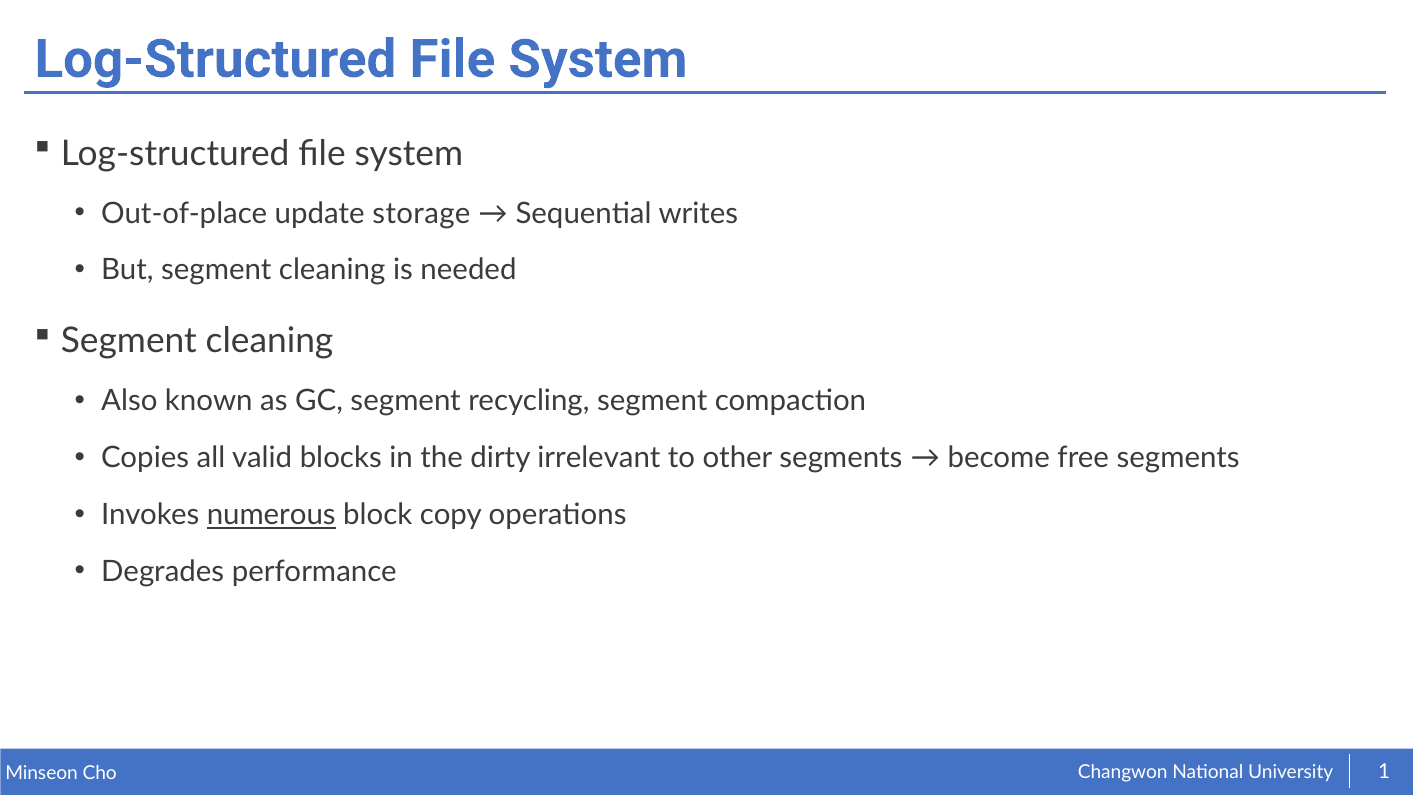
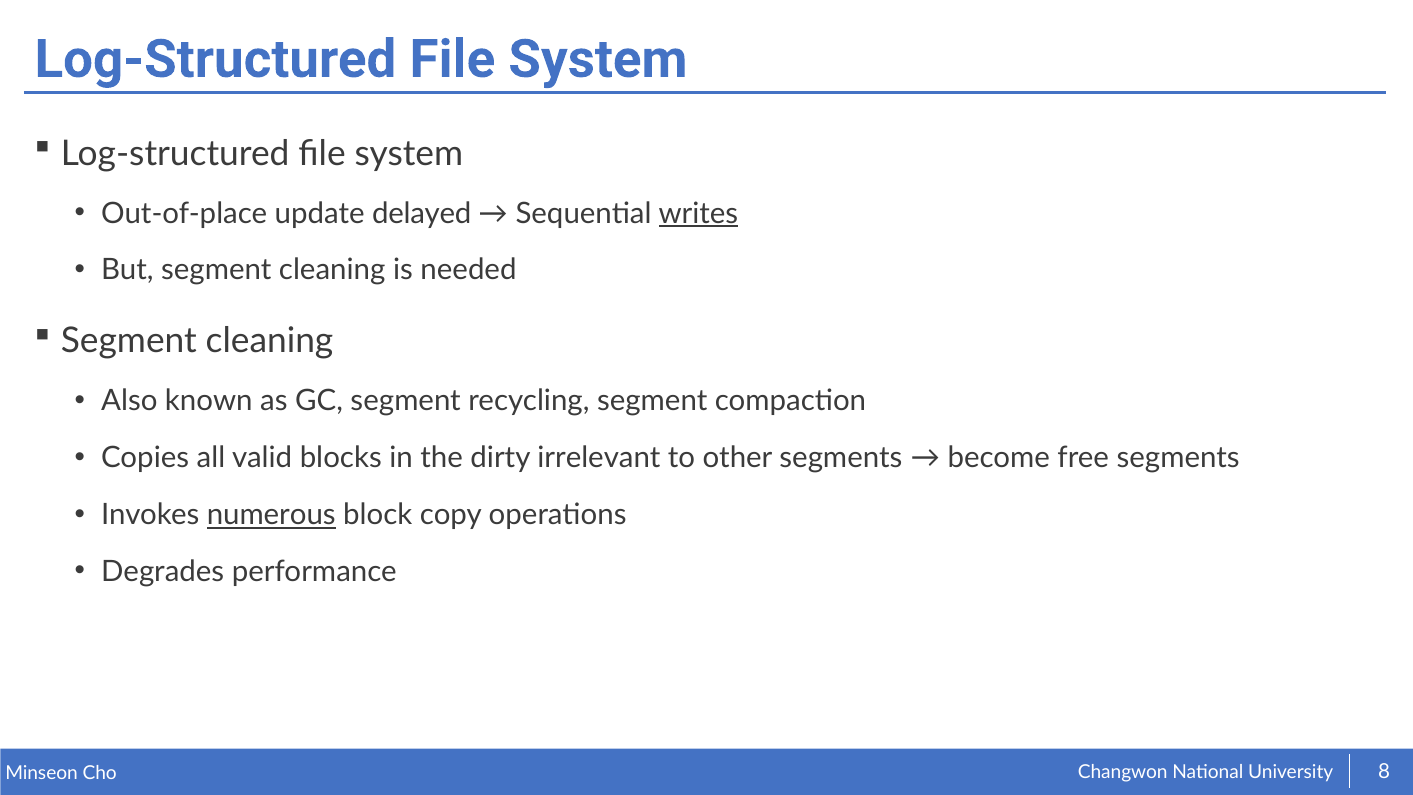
storage: storage -> delayed
writes underline: none -> present
1: 1 -> 8
